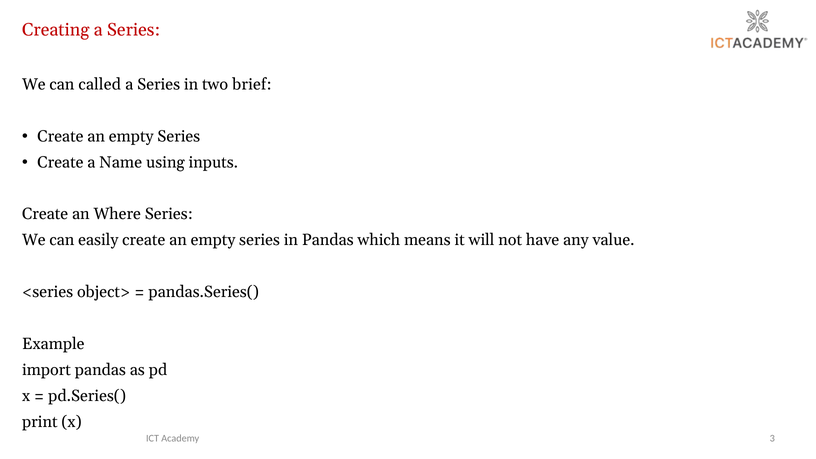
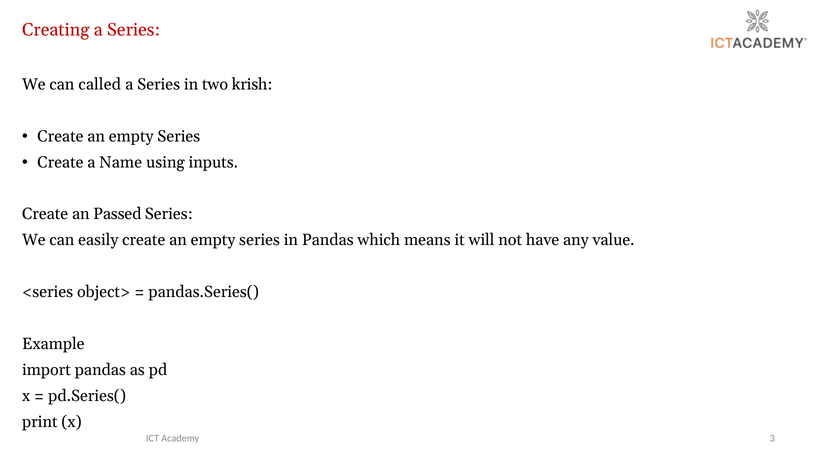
brief: brief -> krish
Where: Where -> Passed
